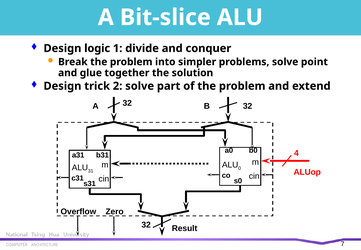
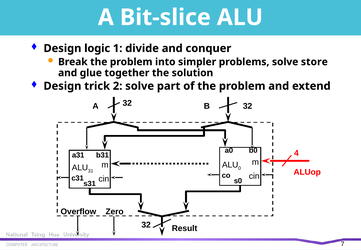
point: point -> store
